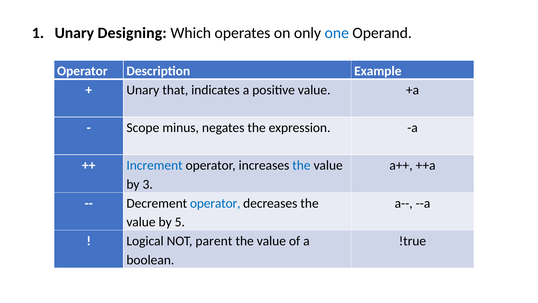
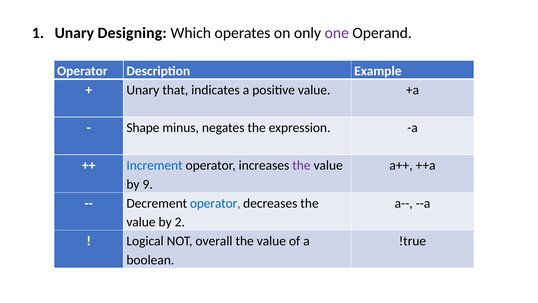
one colour: blue -> purple
Scope: Scope -> Shape
the at (301, 165) colour: blue -> purple
3: 3 -> 9
5: 5 -> 2
parent: parent -> overall
